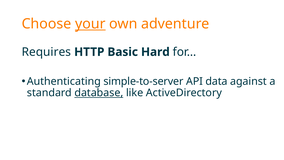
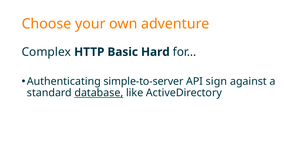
your underline: present -> none
Requires: Requires -> Complex
data: data -> sign
